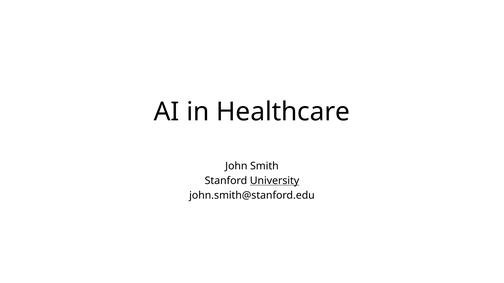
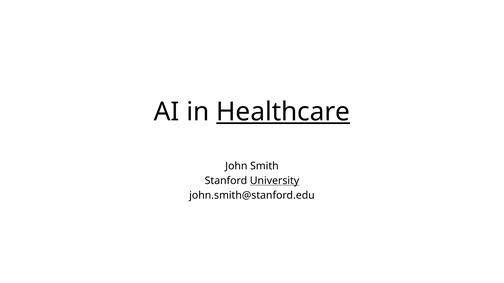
Healthcare underline: none -> present
